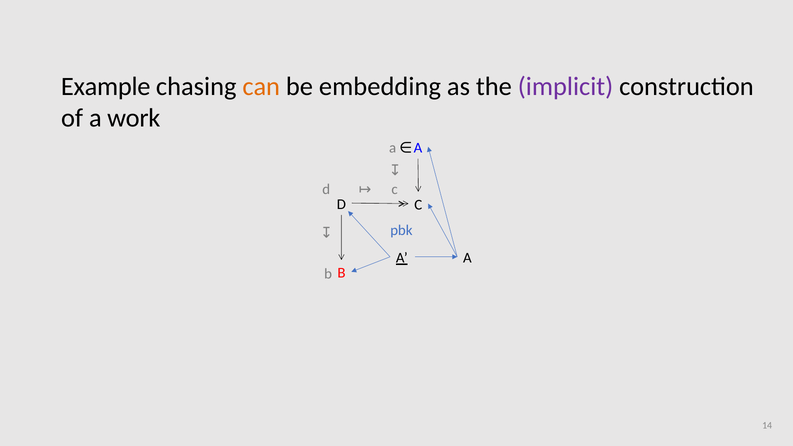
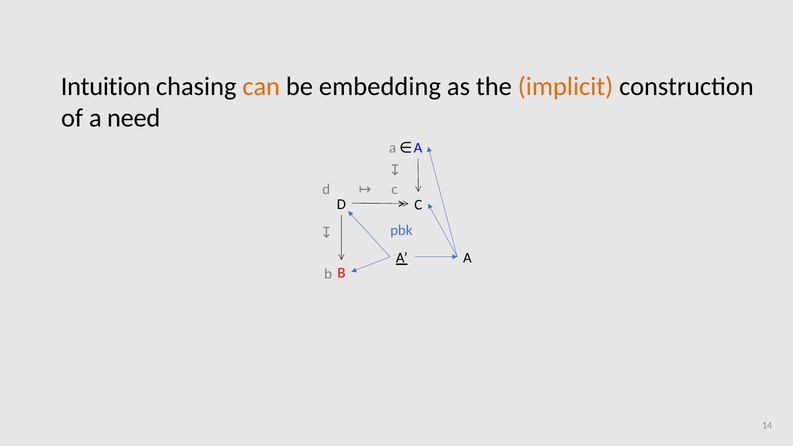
Example: Example -> Intuition
implicit colour: purple -> orange
work: work -> need
